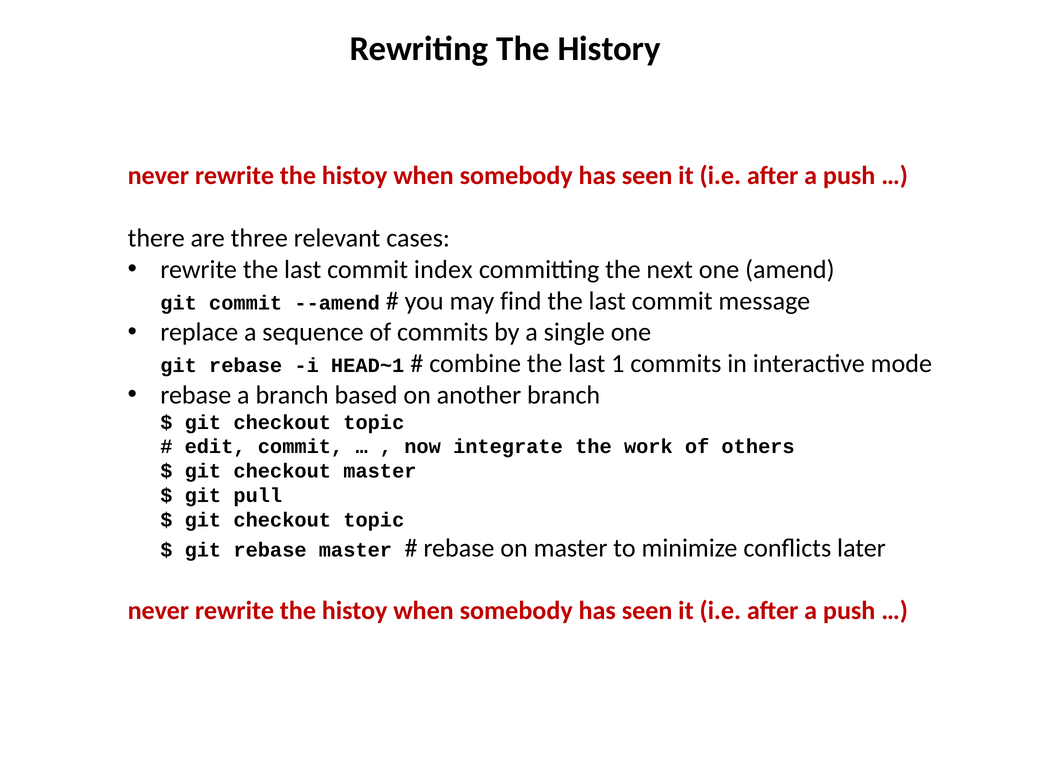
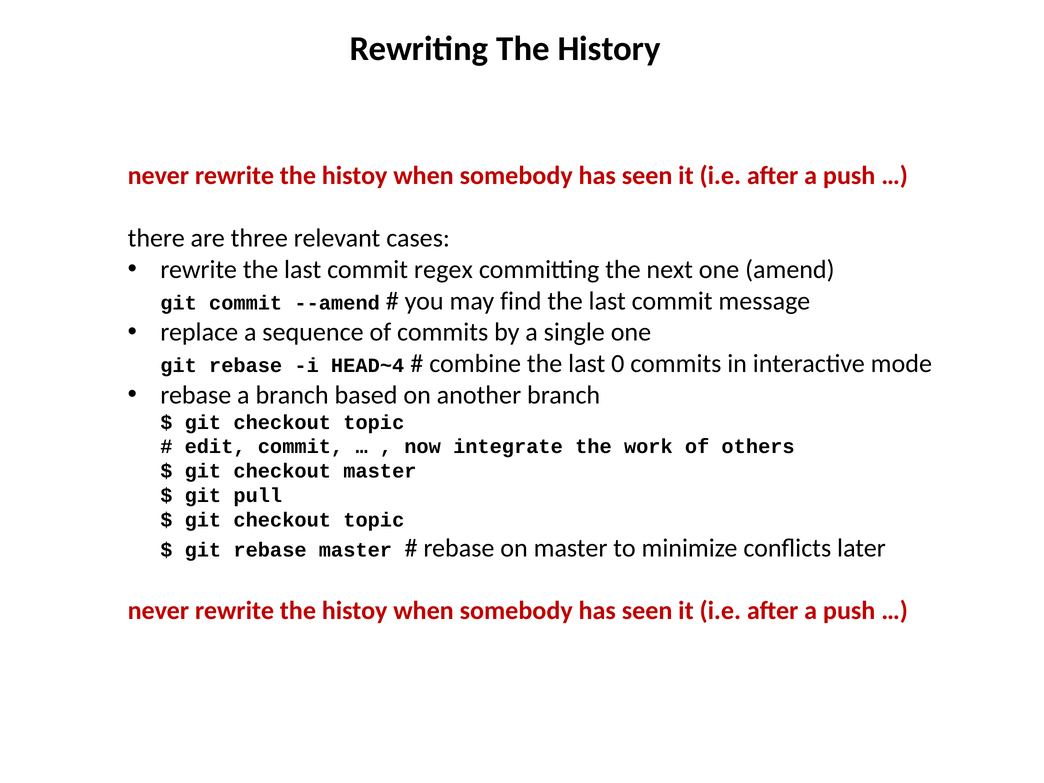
index: index -> regex
HEAD~1: HEAD~1 -> HEAD~4
1: 1 -> 0
